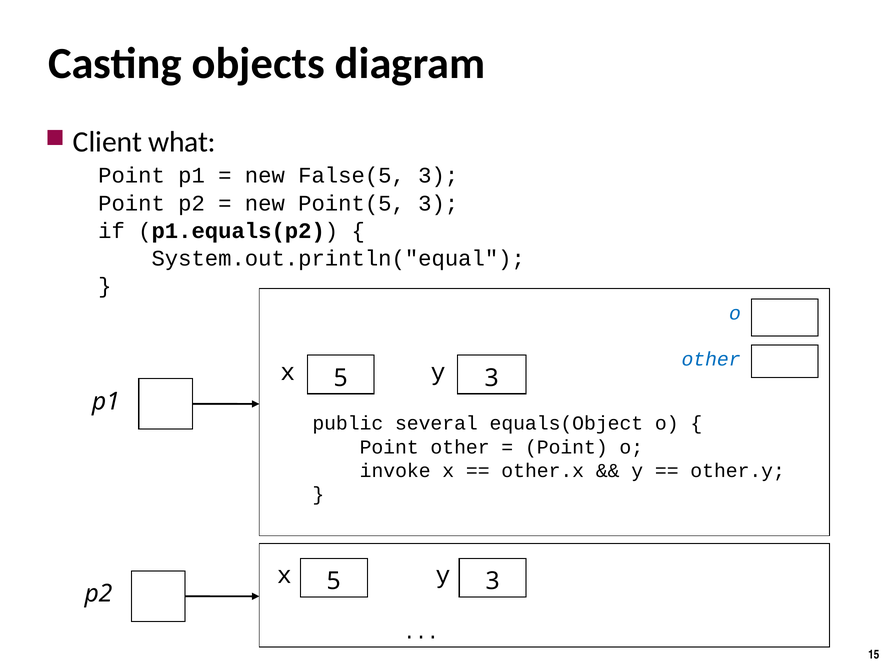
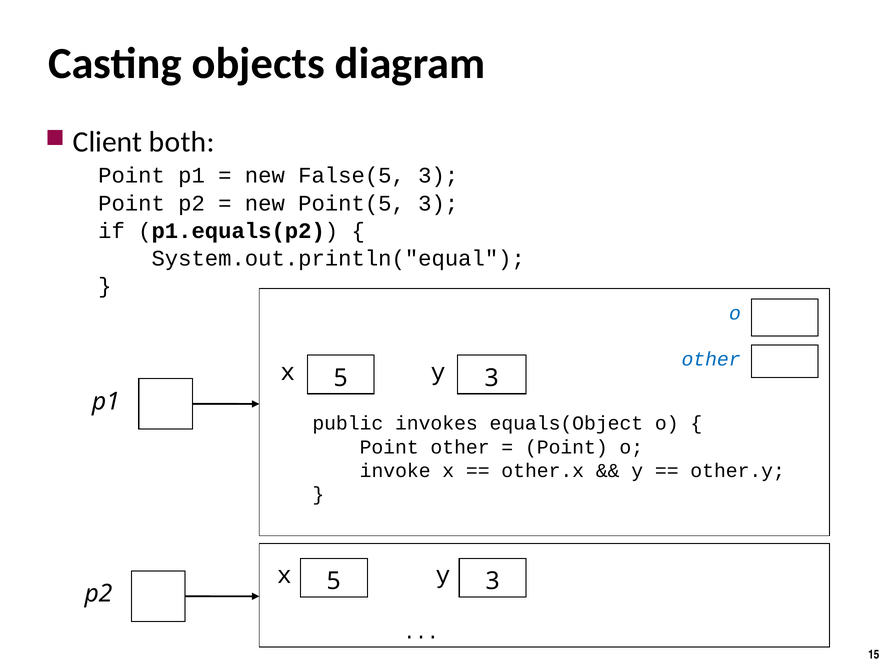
what: what -> both
several: several -> invokes
